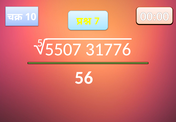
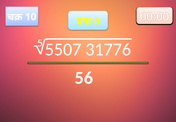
7: 7 -> 0
